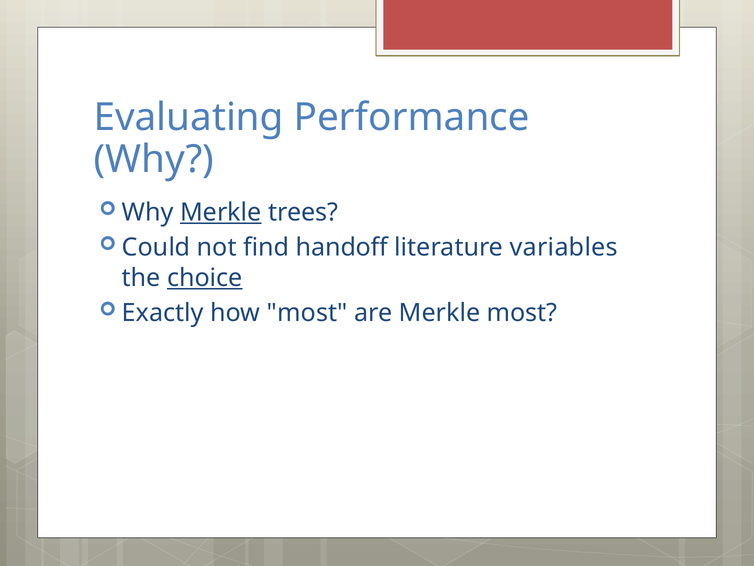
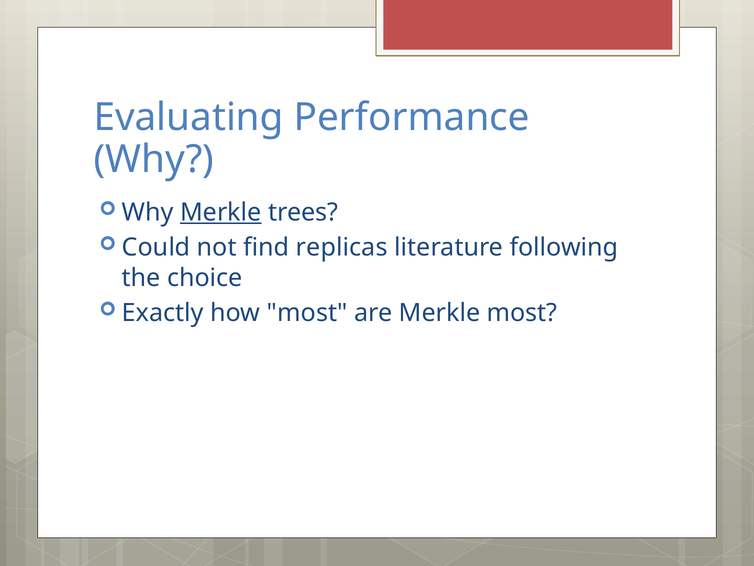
handoff: handoff -> replicas
variables: variables -> following
choice underline: present -> none
